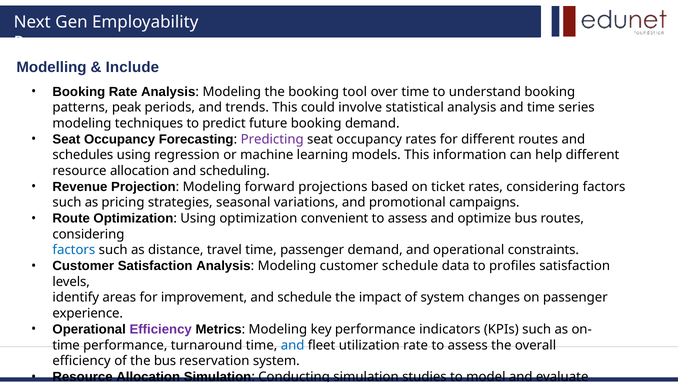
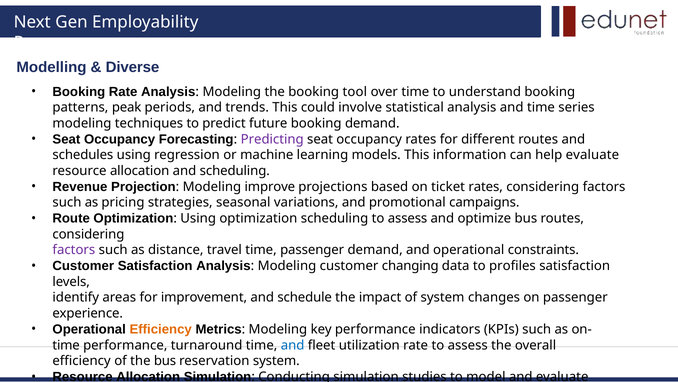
Include: Include -> Diverse
help different: different -> evaluate
forward: forward -> improve
optimization convenient: convenient -> scheduling
factors at (74, 250) colour: blue -> purple
customer schedule: schedule -> changing
Efficiency at (161, 329) colour: purple -> orange
